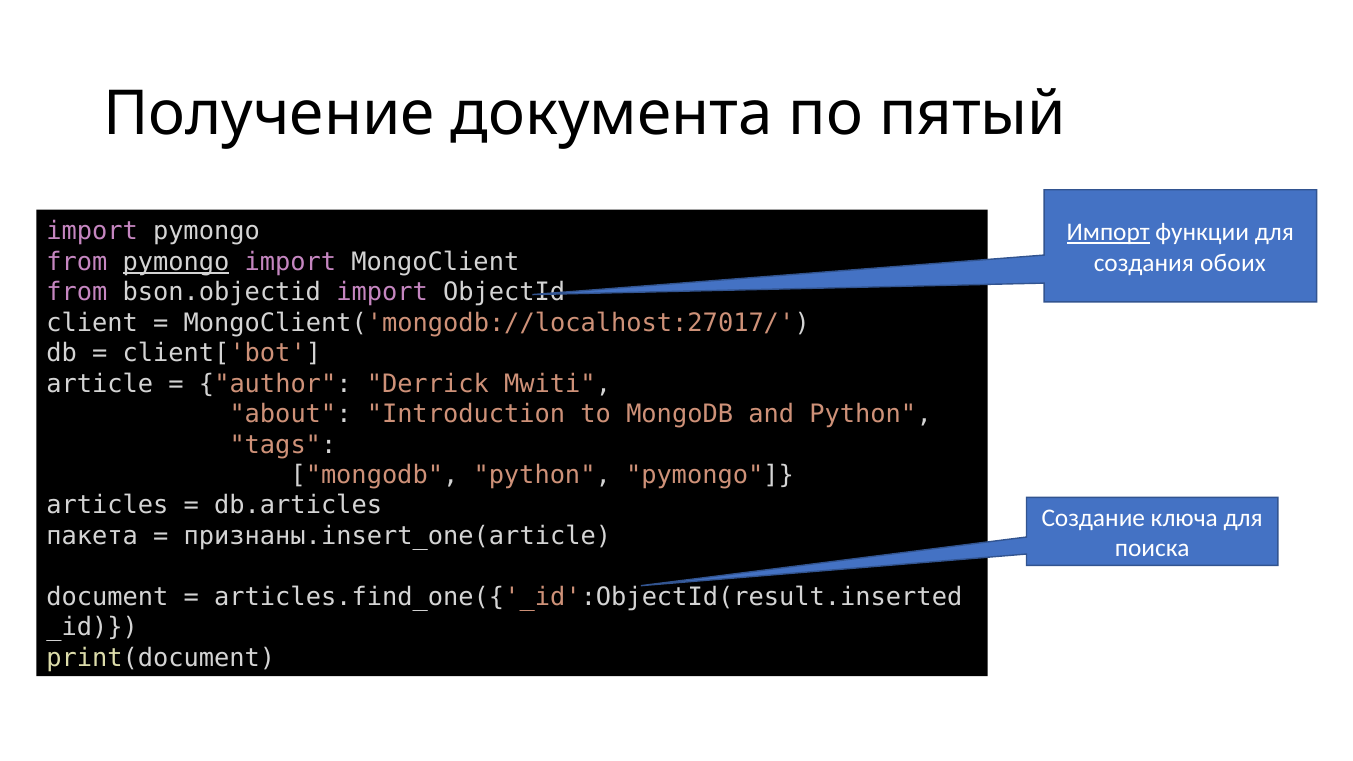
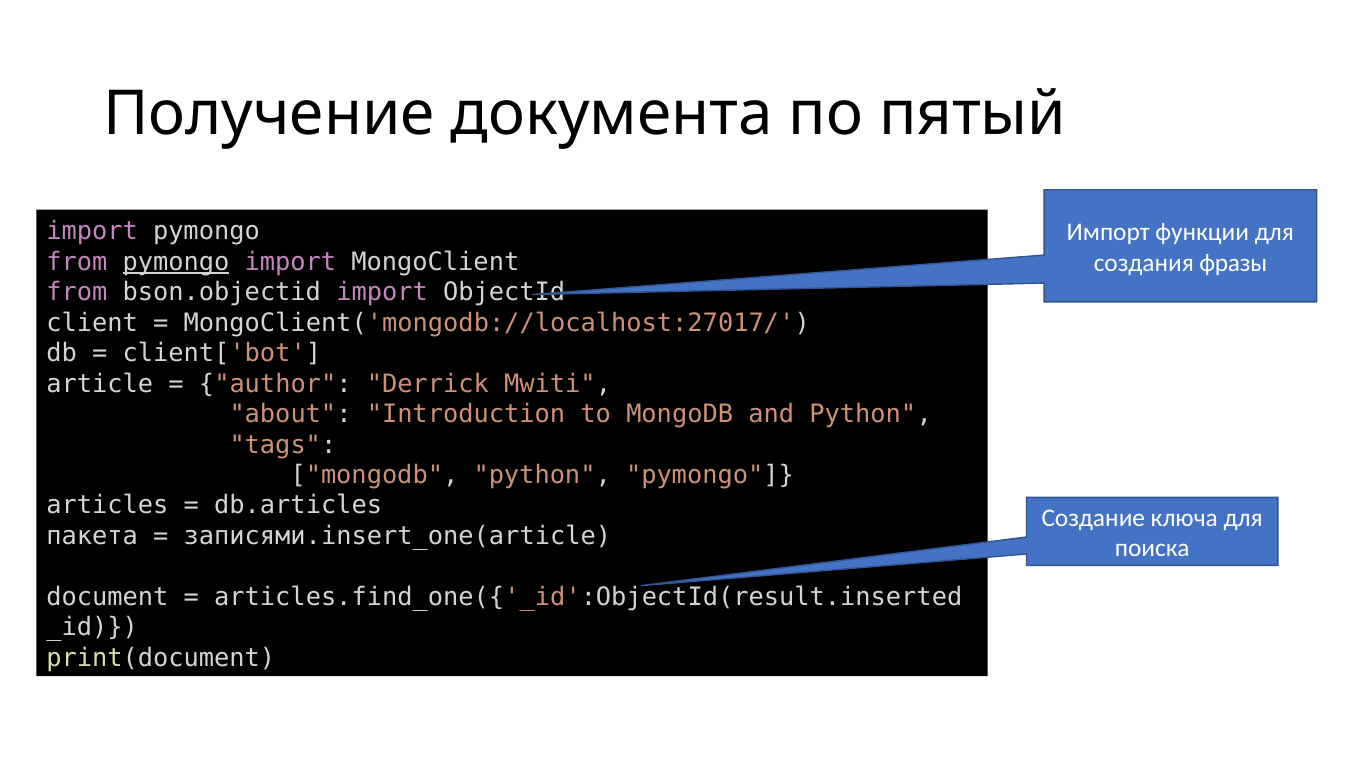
Импорт underline: present -> none
обоих: обоих -> фразы
признаны.insert_one(article: признаны.insert_one(article -> записями.insert_one(article
